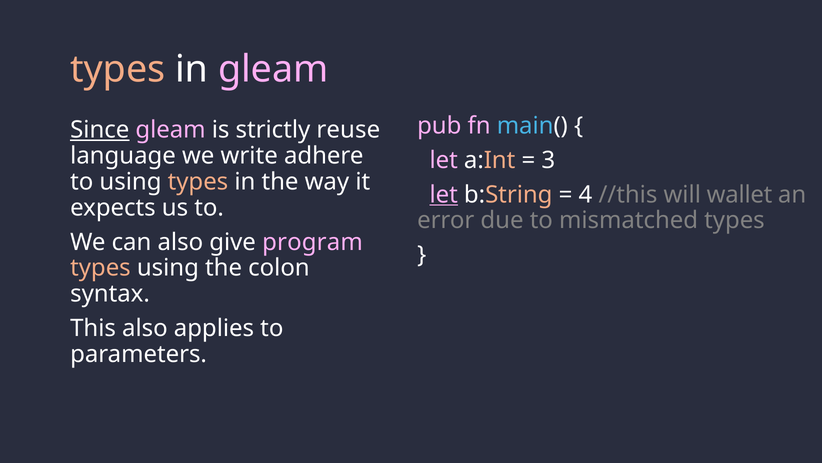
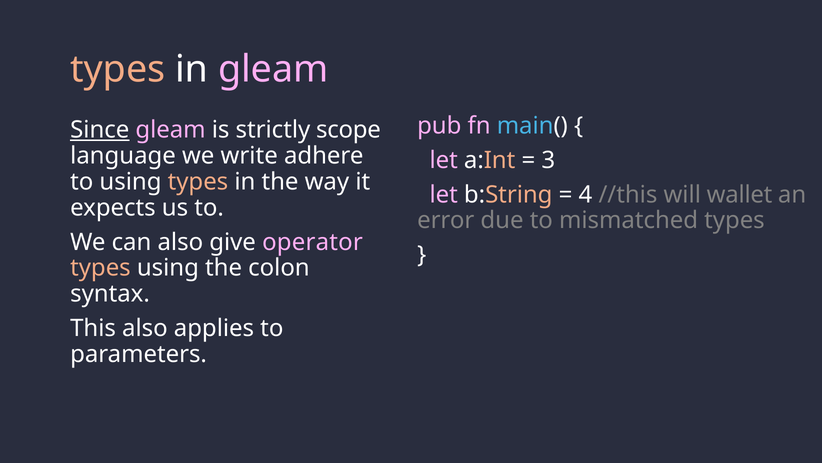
reuse: reuse -> scope
let at (444, 194) underline: present -> none
program: program -> operator
